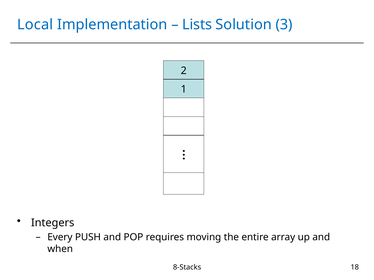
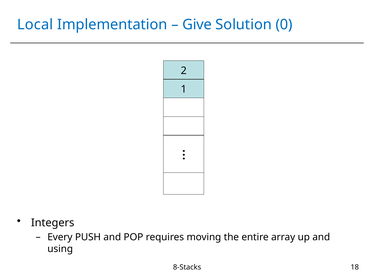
Lists: Lists -> Give
Solution 3: 3 -> 0
when: when -> using
